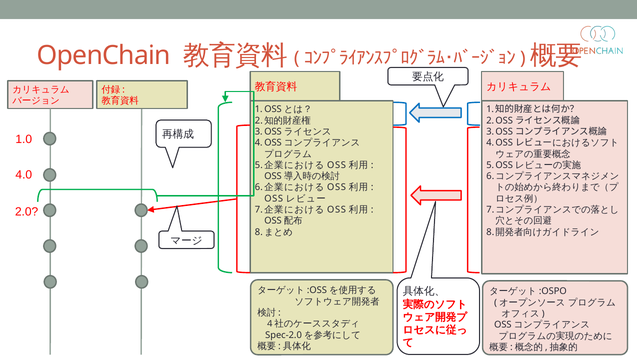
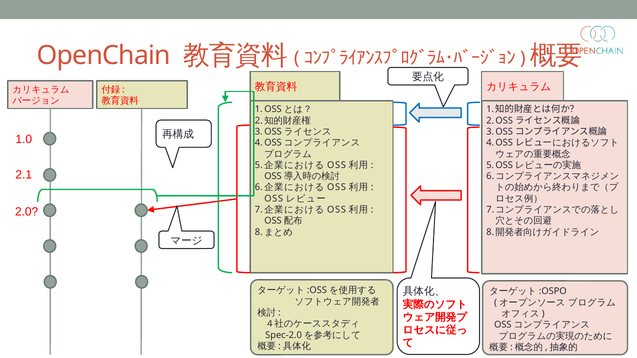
4.0: 4.0 -> 2.1
